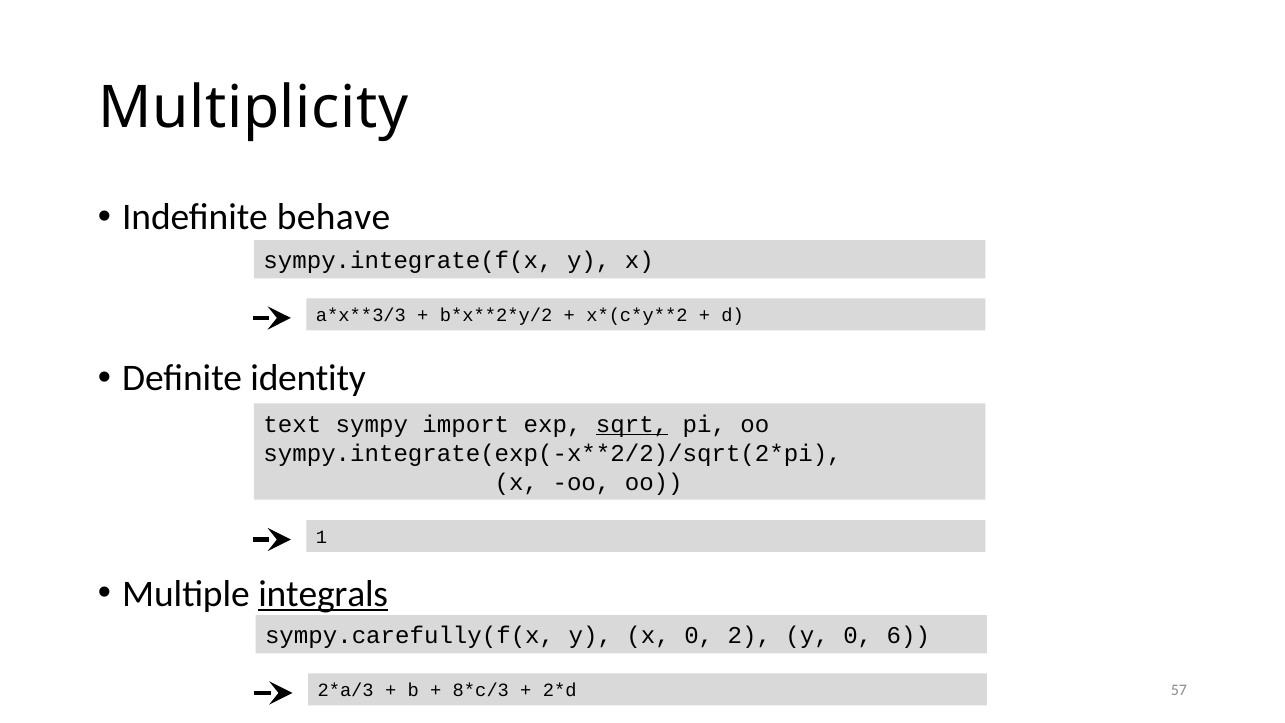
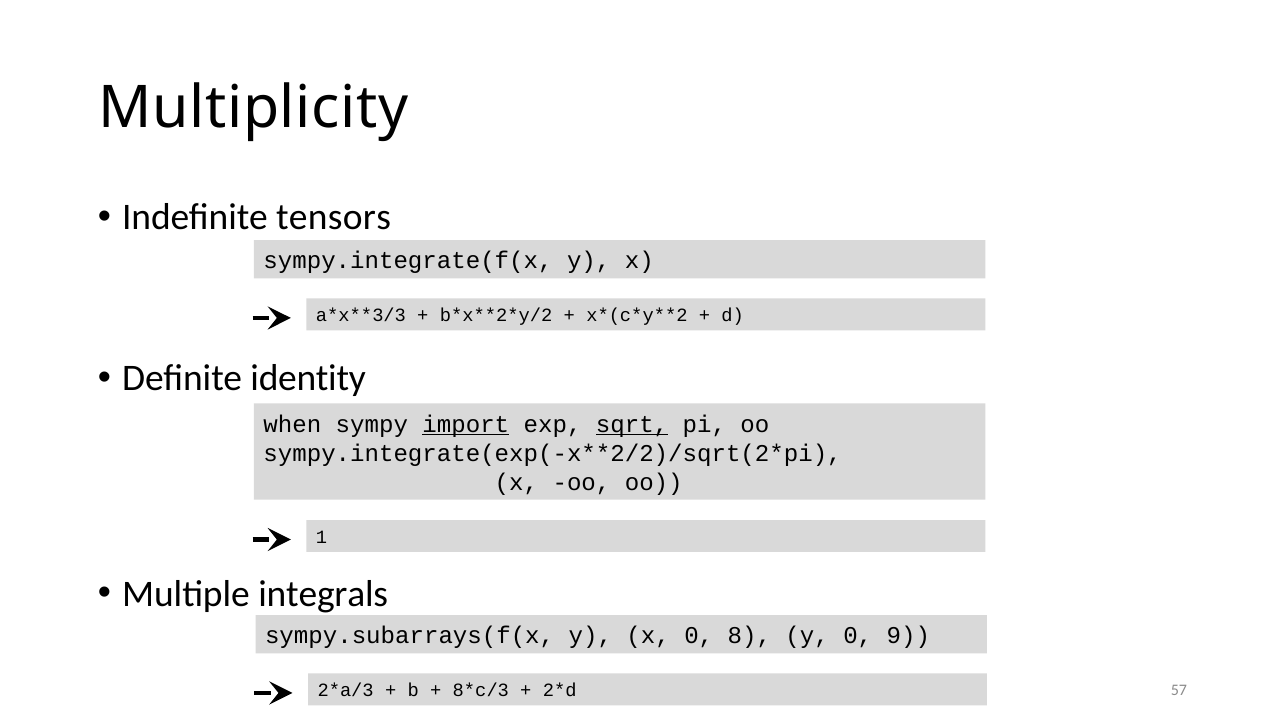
behave: behave -> tensors
text: text -> when
import underline: none -> present
integrals underline: present -> none
sympy.carefully(f(x: sympy.carefully(f(x -> sympy.subarrays(f(x
2: 2 -> 8
6: 6 -> 9
